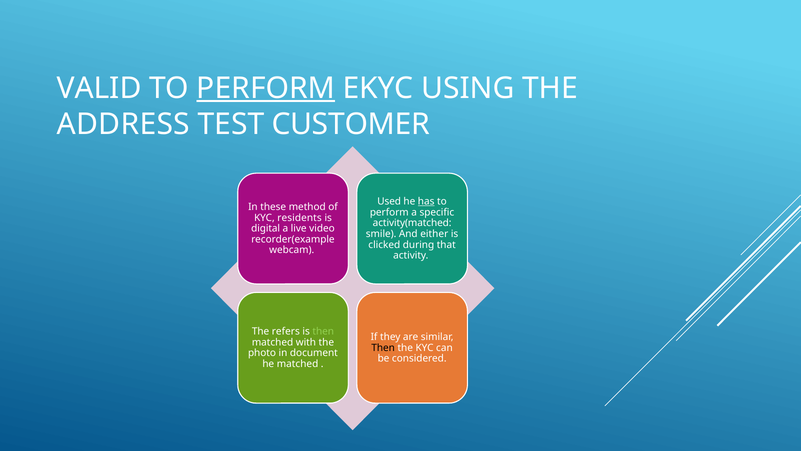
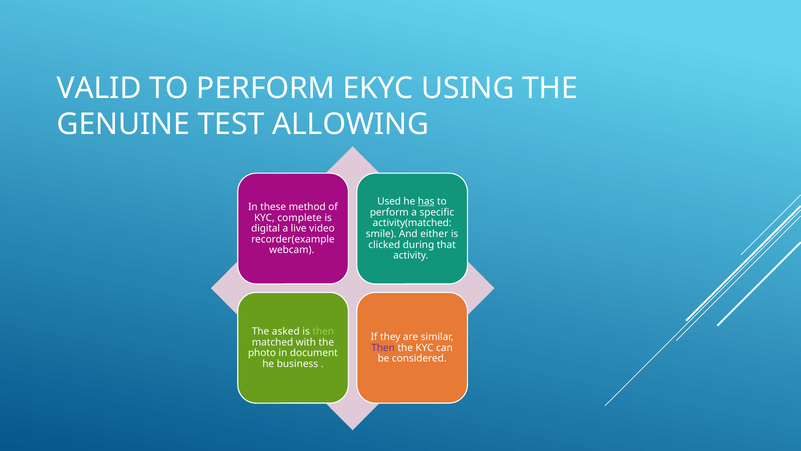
PERFORM at (266, 88) underline: present -> none
ADDRESS: ADDRESS -> GENUINE
CUSTOMER: CUSTOMER -> ALLOWING
residents: residents -> complete
refers: refers -> asked
Then at (383, 347) colour: black -> purple
he matched: matched -> business
